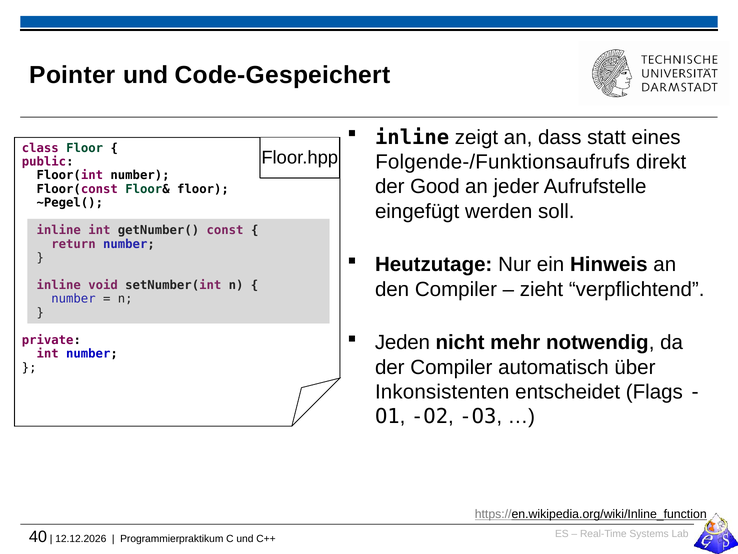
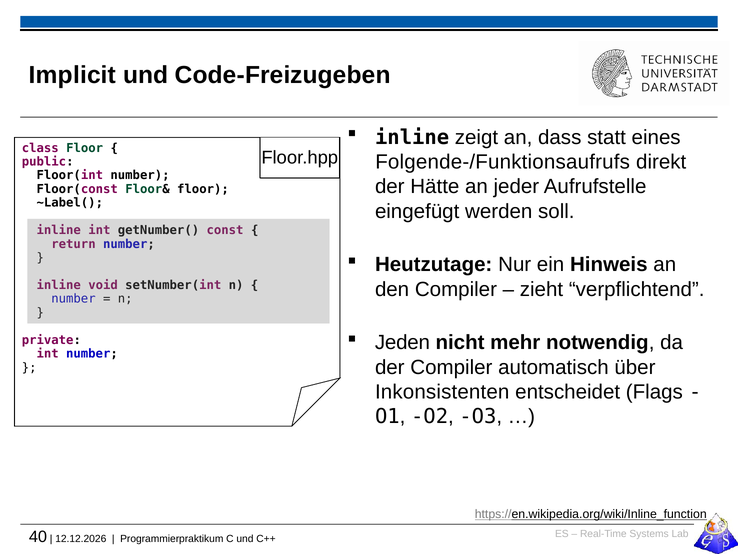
Pointer: Pointer -> Implicit
Code-Gespeichert: Code-Gespeichert -> Code-Freizugeben
Good: Good -> Hätte
~Pegel(: ~Pegel( -> ~Label(
